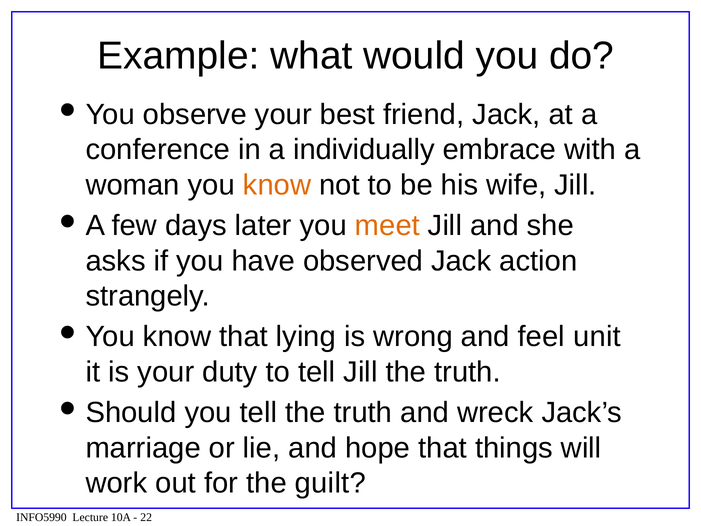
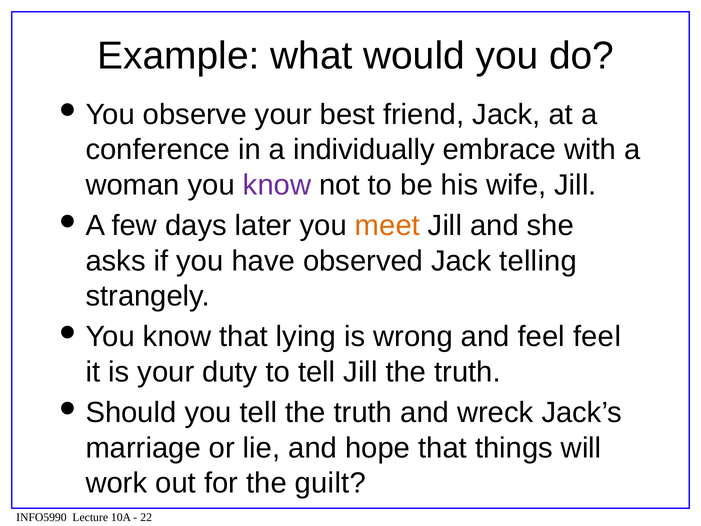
know at (277, 185) colour: orange -> purple
action: action -> telling
feel unit: unit -> feel
